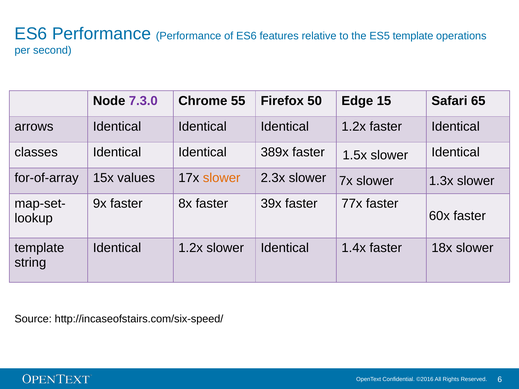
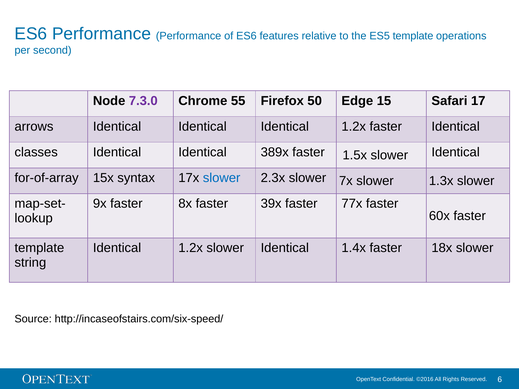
65: 65 -> 17
values: values -> syntax
slower at (222, 178) colour: orange -> blue
